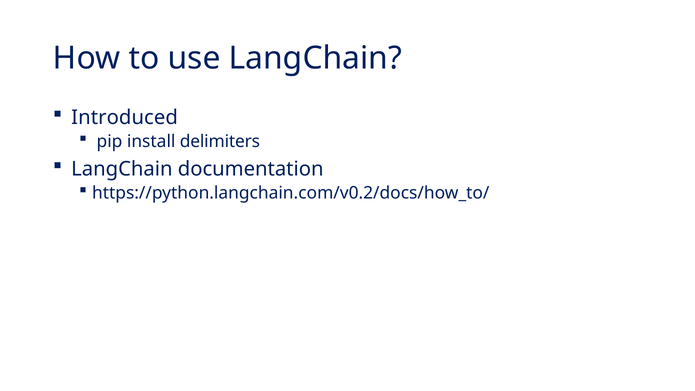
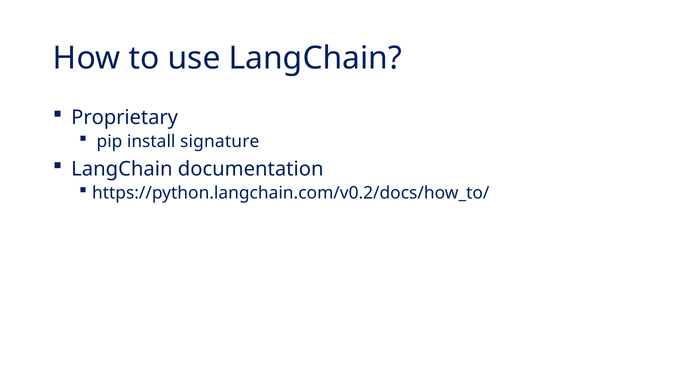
Introduced: Introduced -> Proprietary
delimiters: delimiters -> signature
